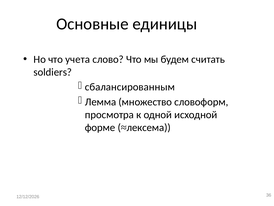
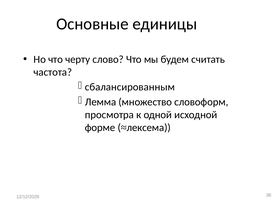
учета: учета -> черту
soldiers: soldiers -> частота
